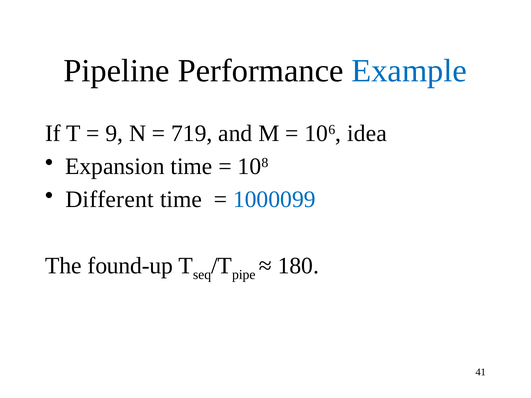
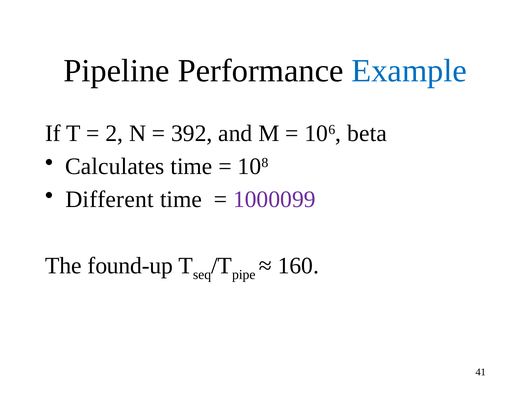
9: 9 -> 2
719: 719 -> 392
idea: idea -> beta
Expansion: Expansion -> Calculates
1000099 colour: blue -> purple
180: 180 -> 160
